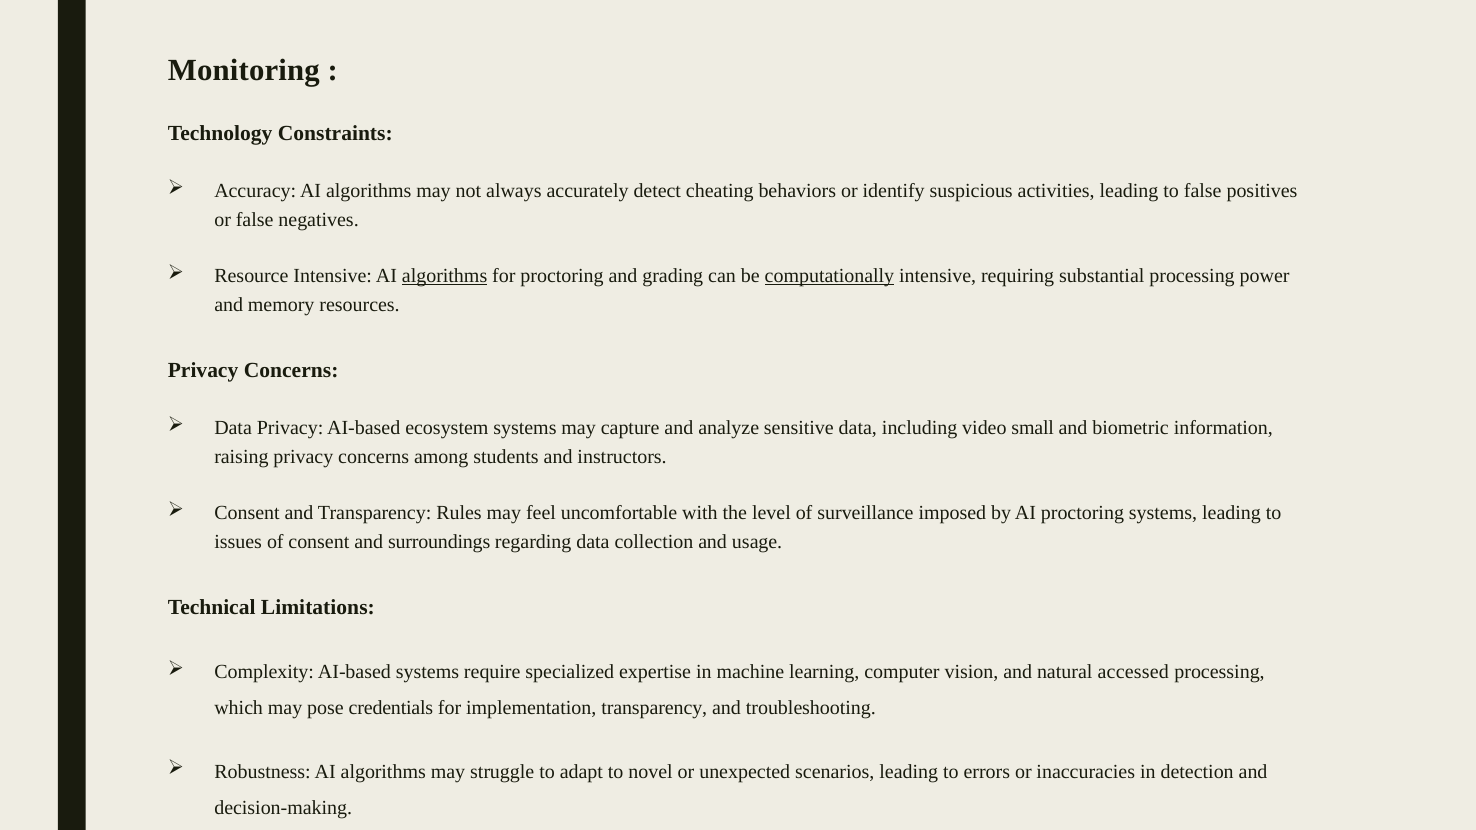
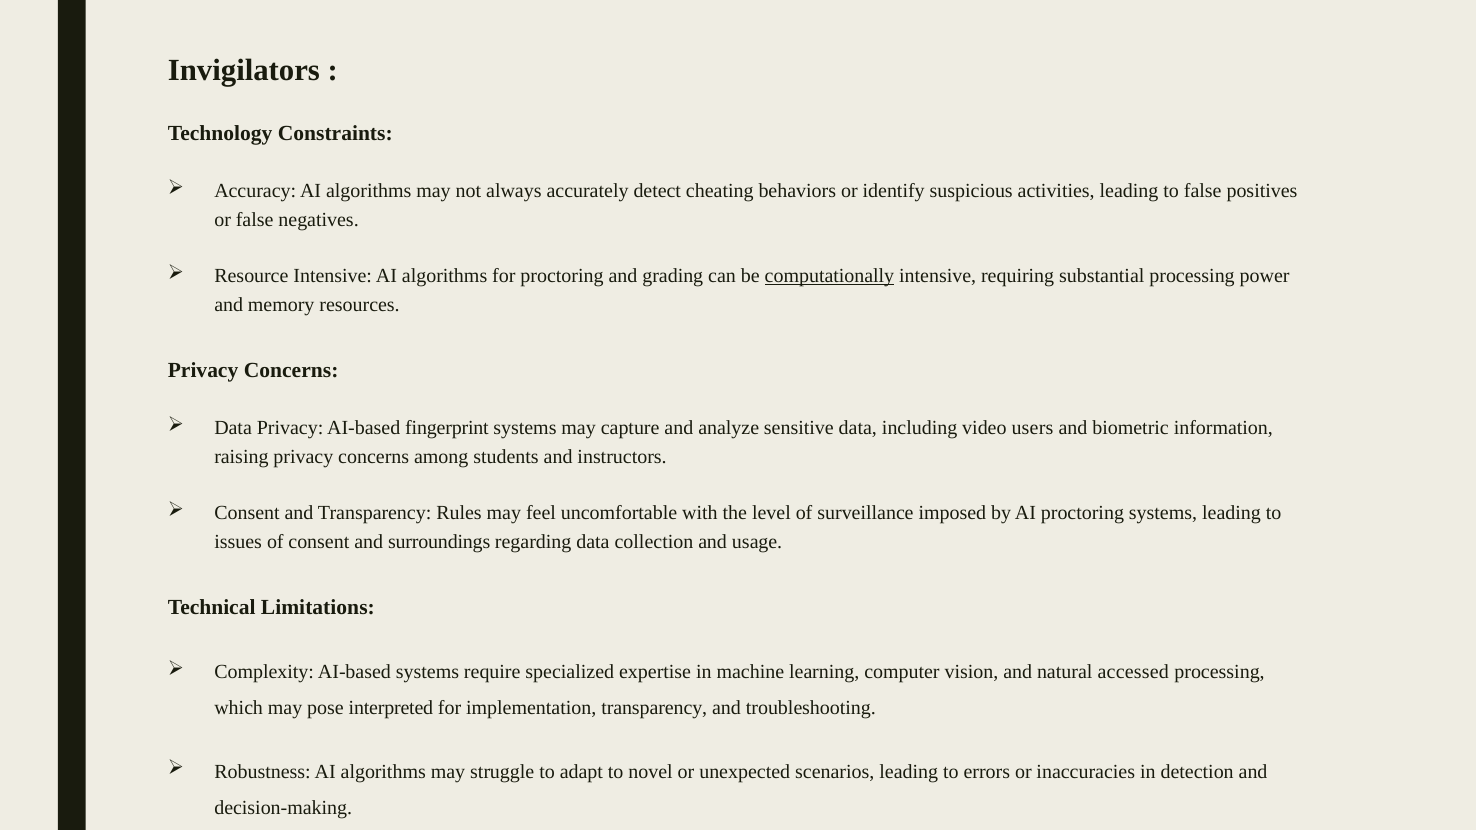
Monitoring: Monitoring -> Invigilators
algorithms at (445, 276) underline: present -> none
ecosystem: ecosystem -> fingerprint
small: small -> users
credentials: credentials -> interpreted
